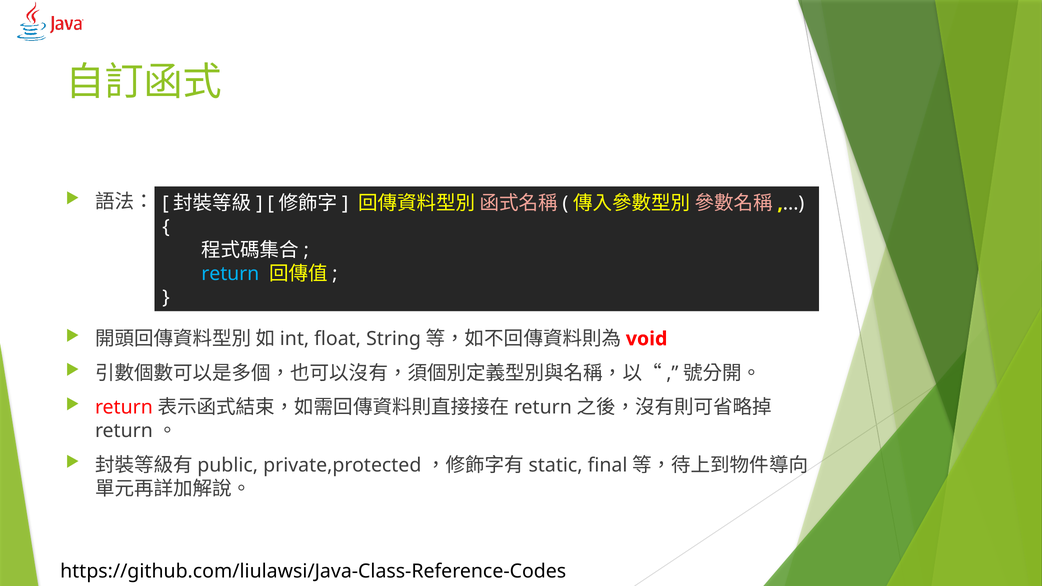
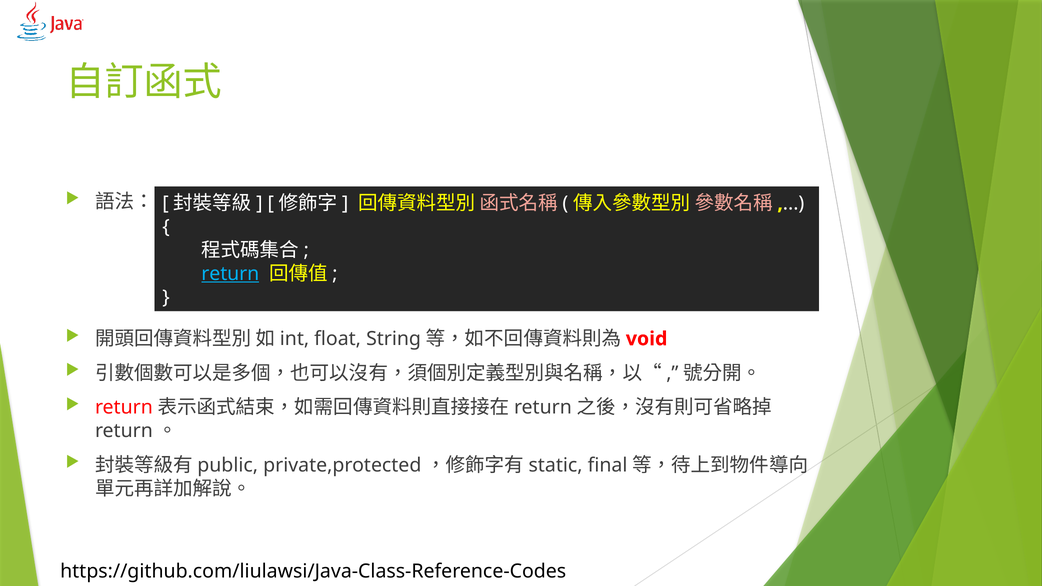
return underline: none -> present
